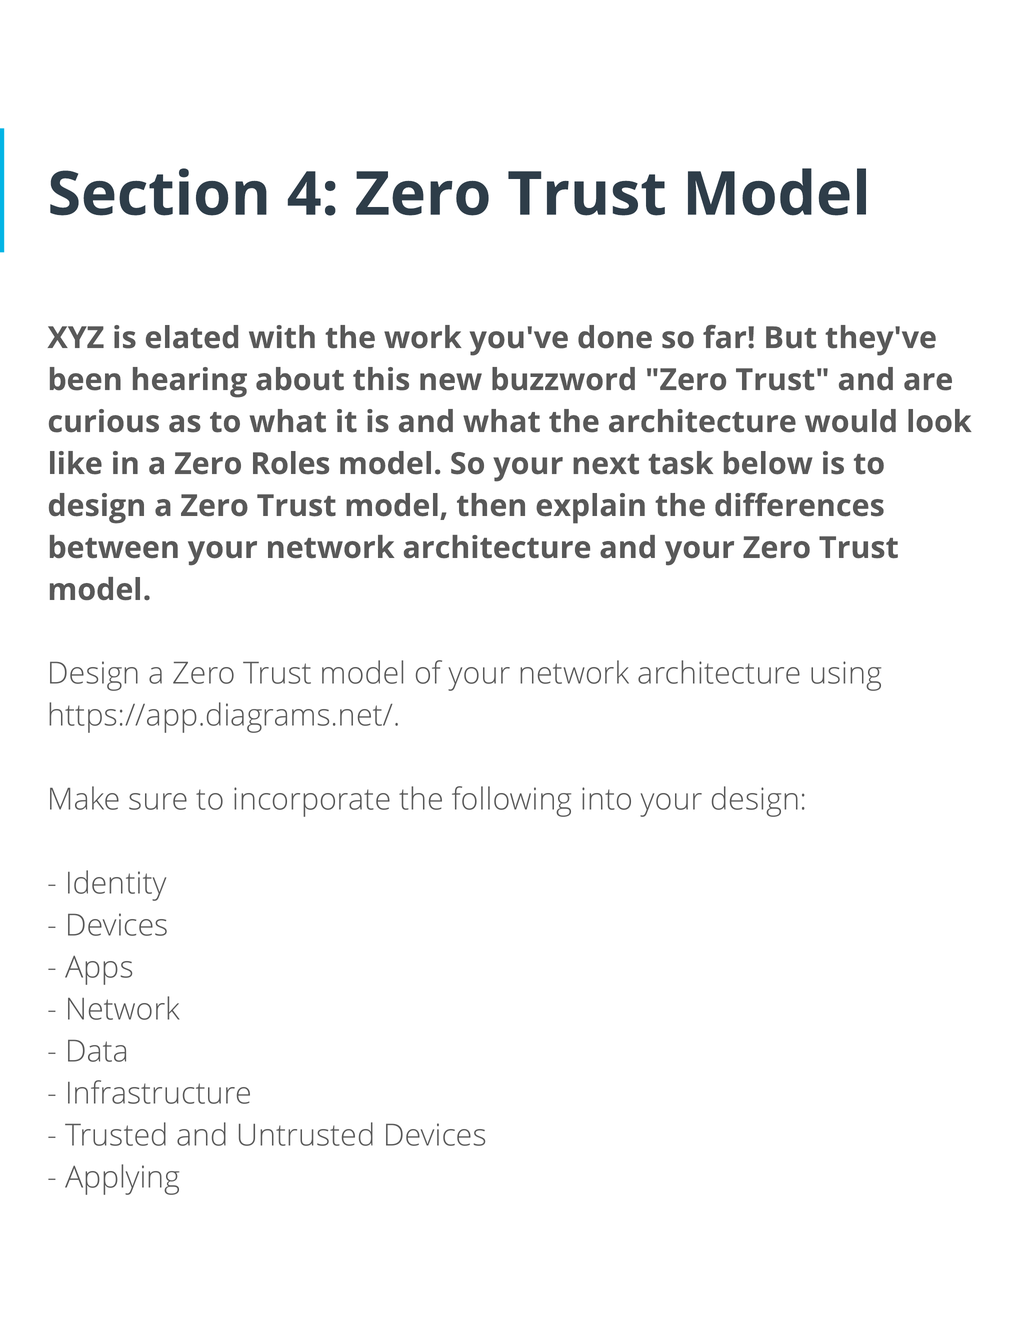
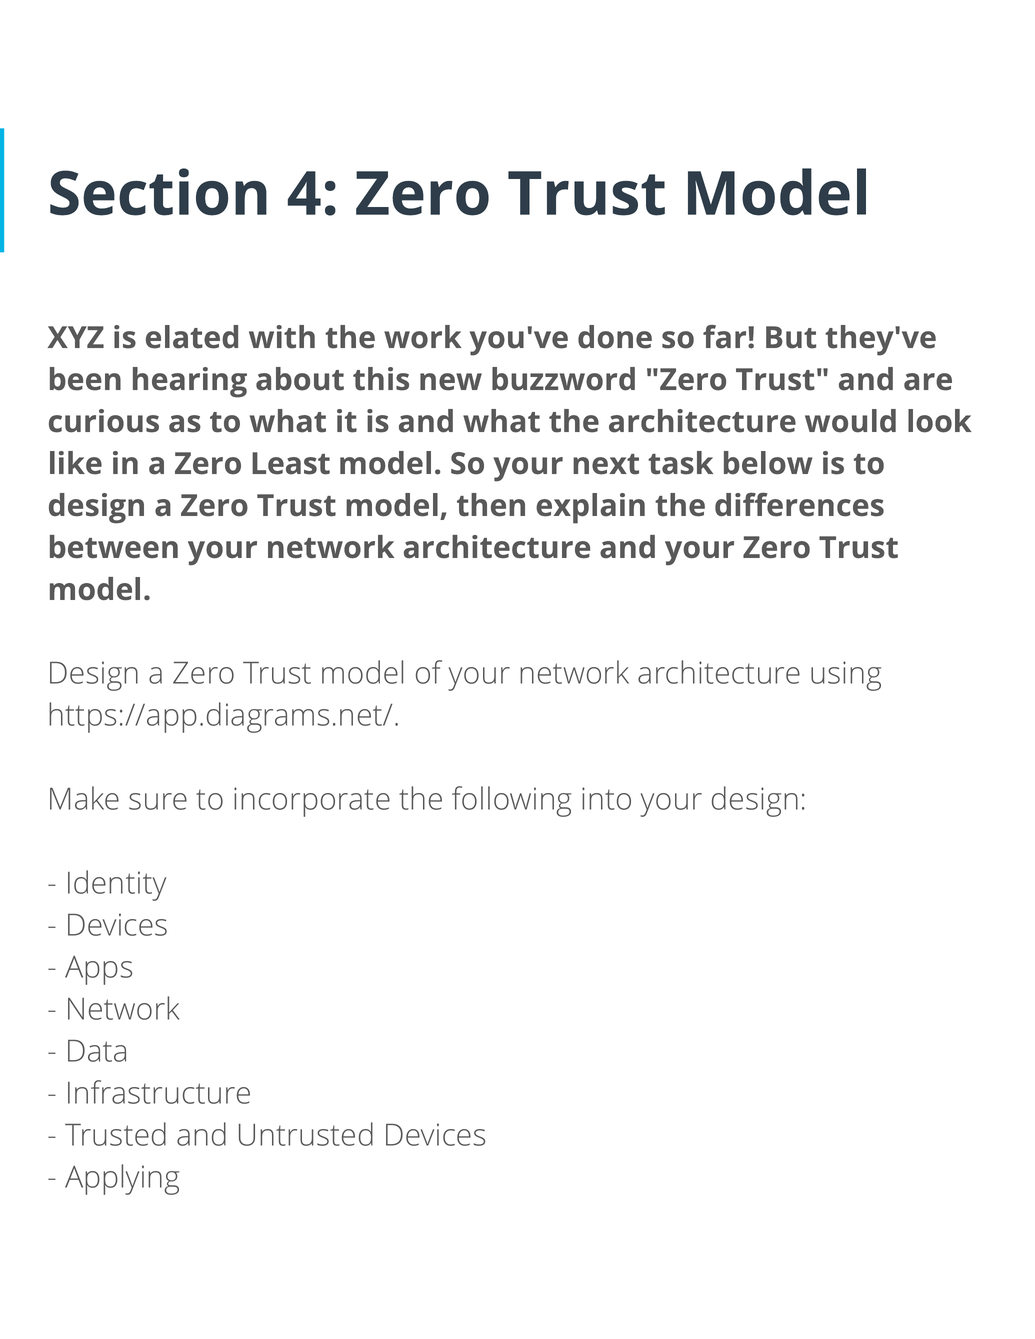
Roles: Roles -> Least
